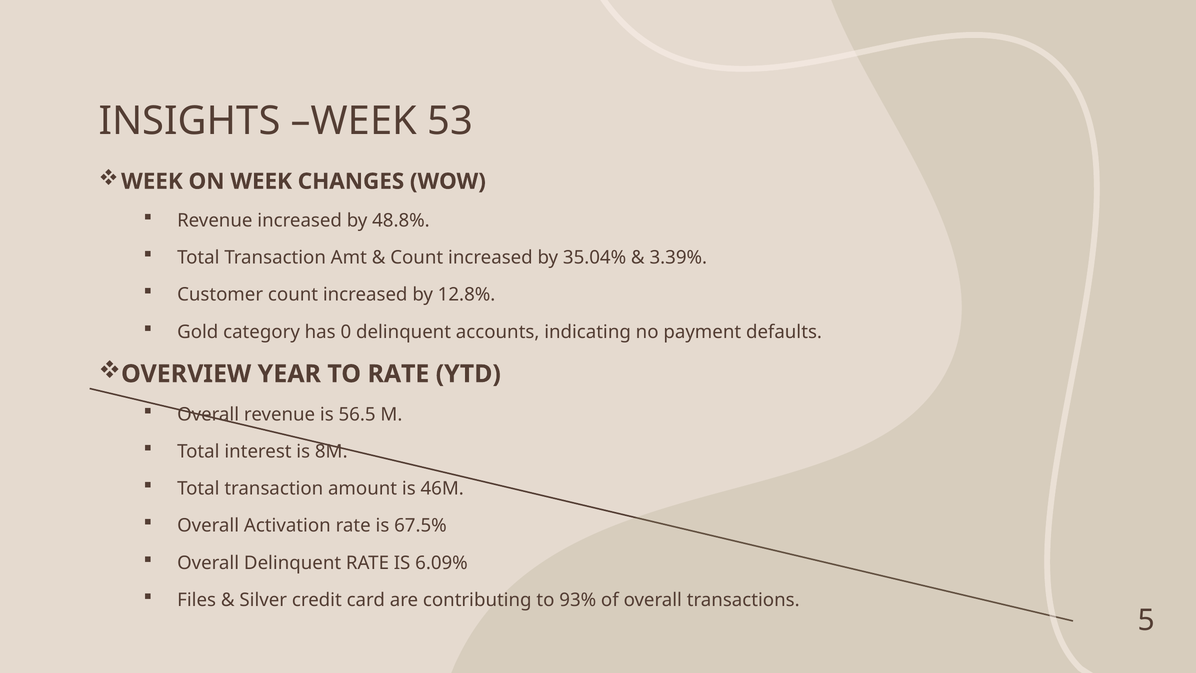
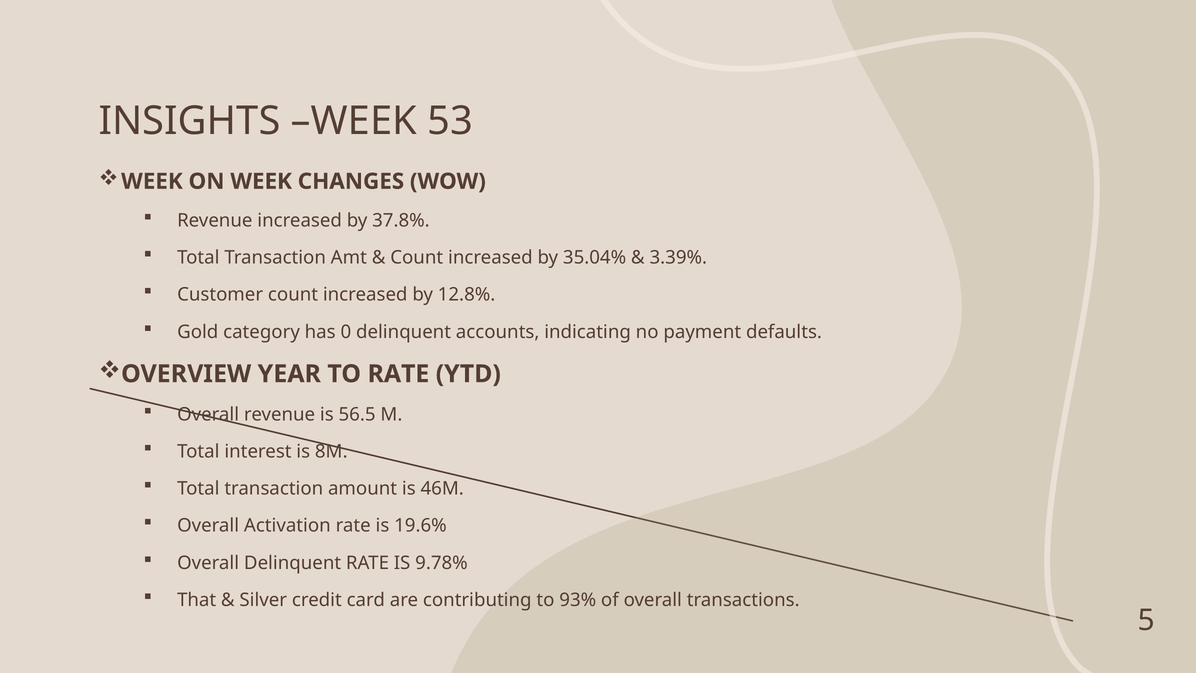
48.8%: 48.8% -> 37.8%
67.5%: 67.5% -> 19.6%
6.09%: 6.09% -> 9.78%
Files: Files -> That
